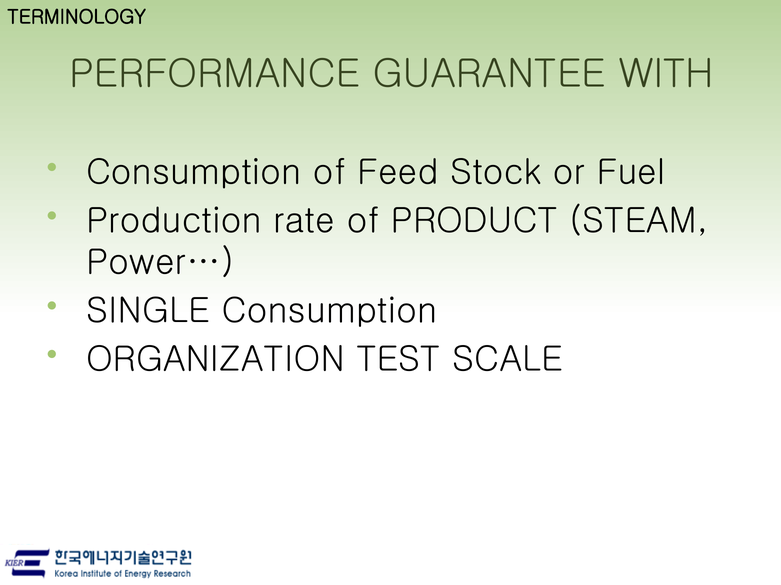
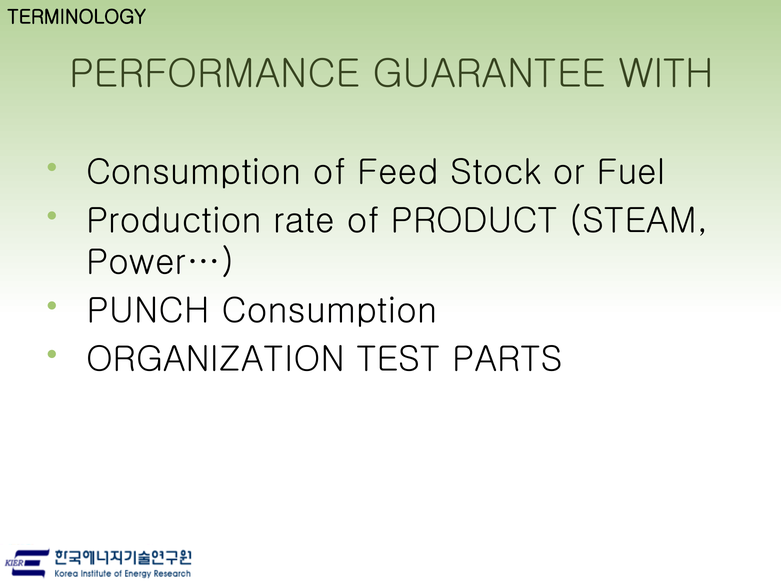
SINGLE: SINGLE -> PUNCH
SCALE: SCALE -> PARTS
